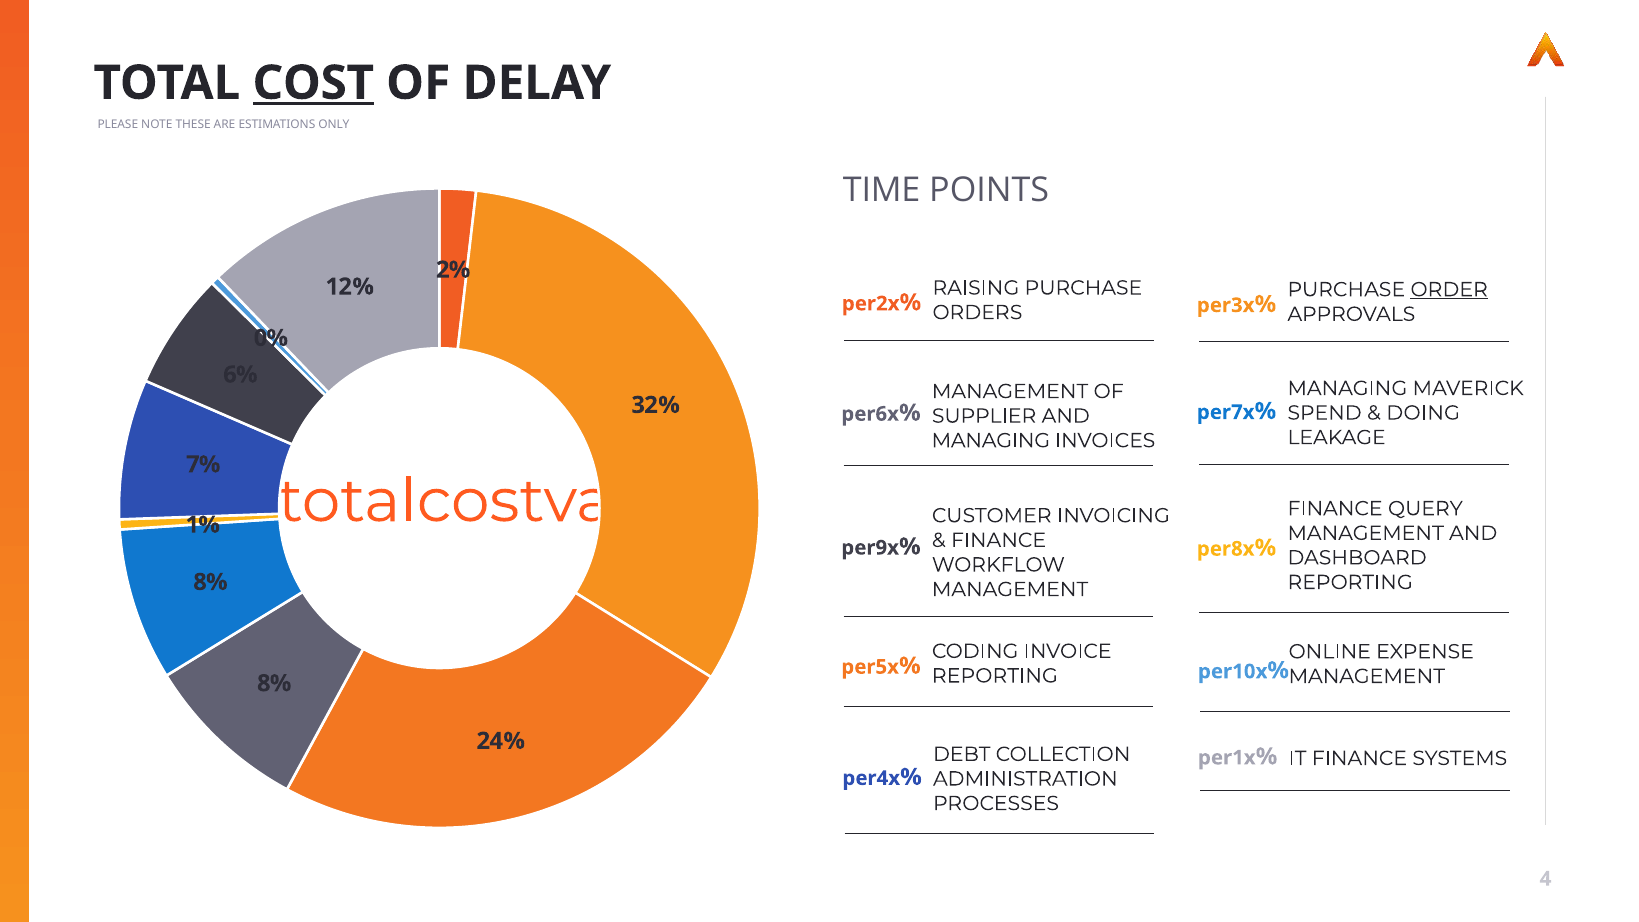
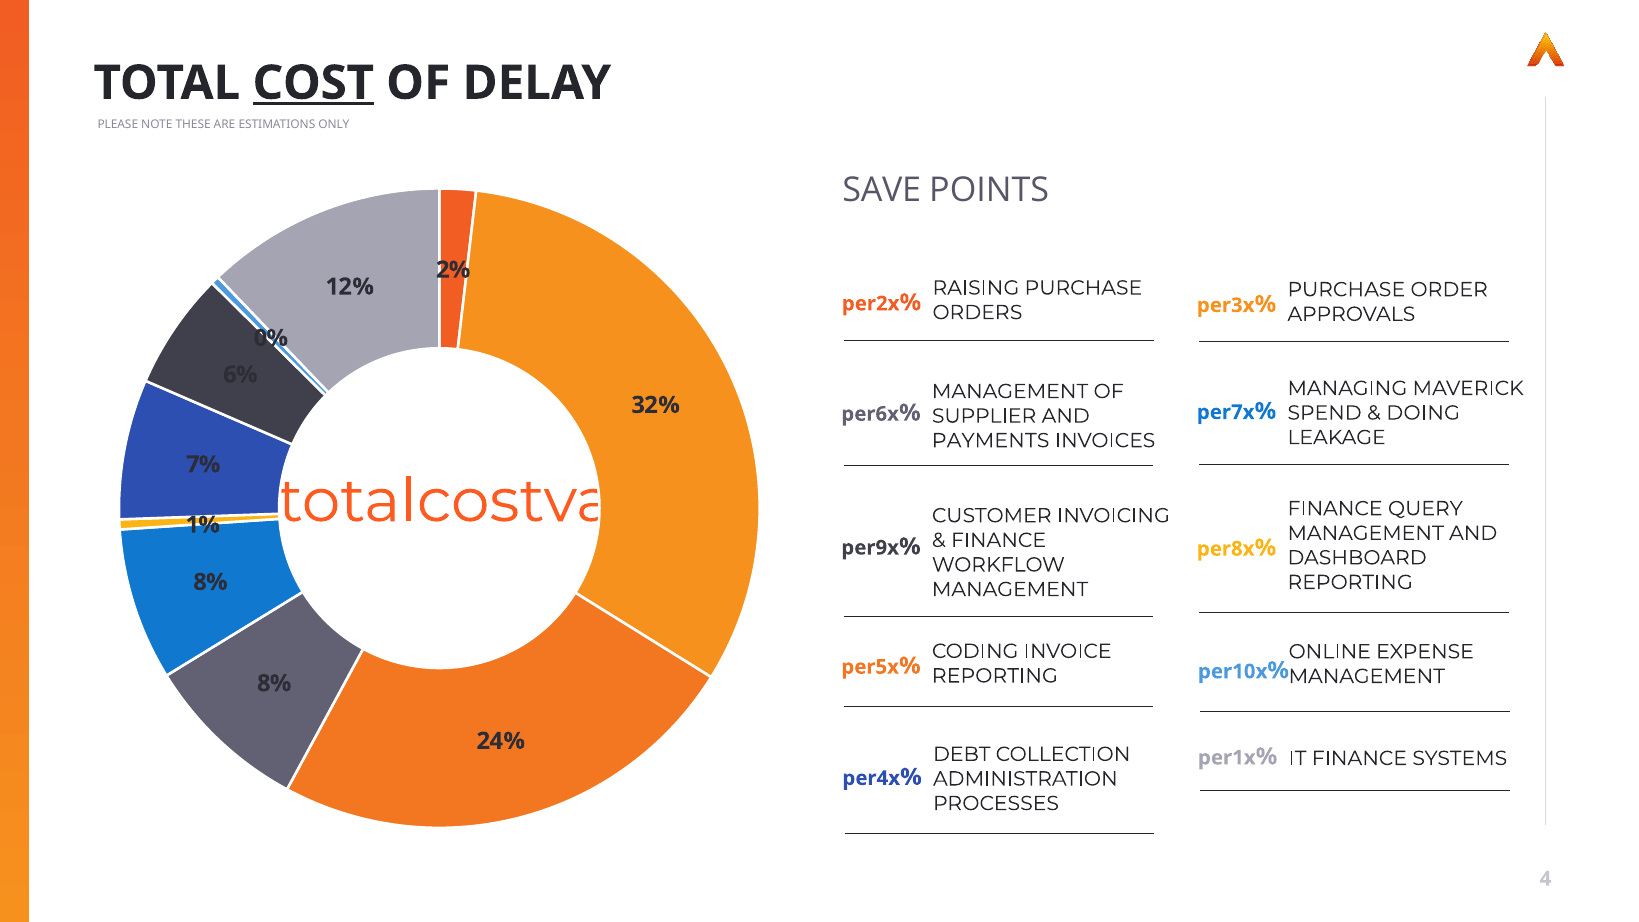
TIME: TIME -> SAVE
ORDER underline: present -> none
MANAGING at (991, 441): MANAGING -> PAYMENTS
